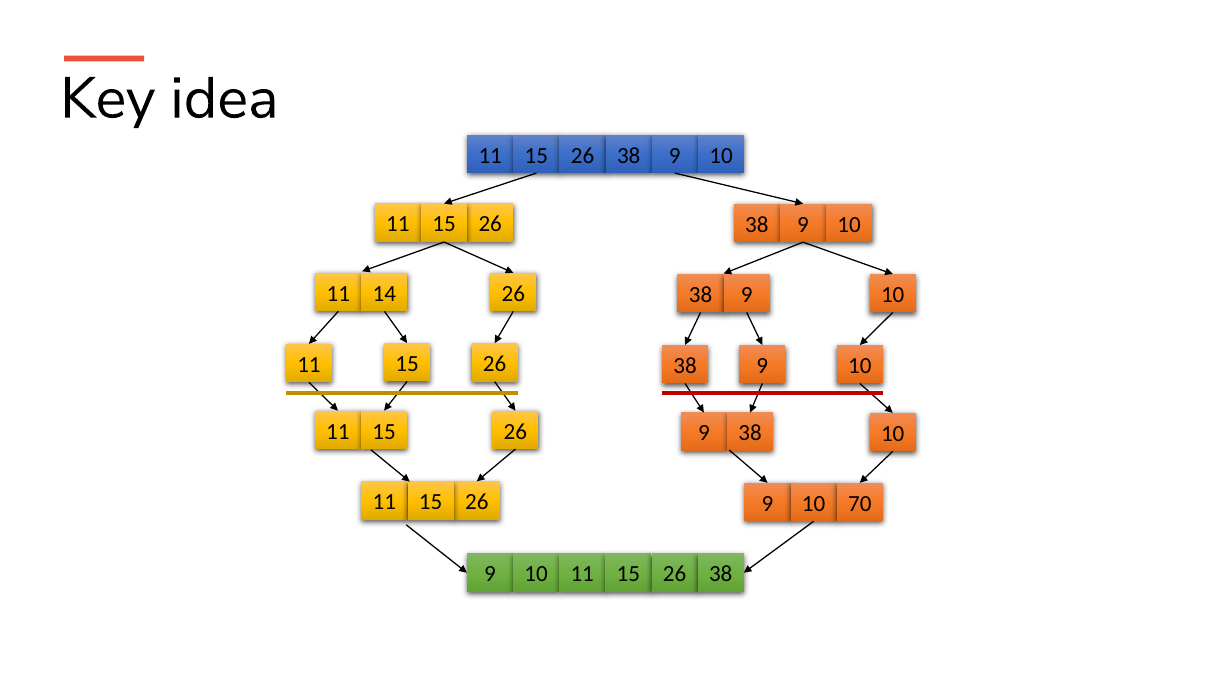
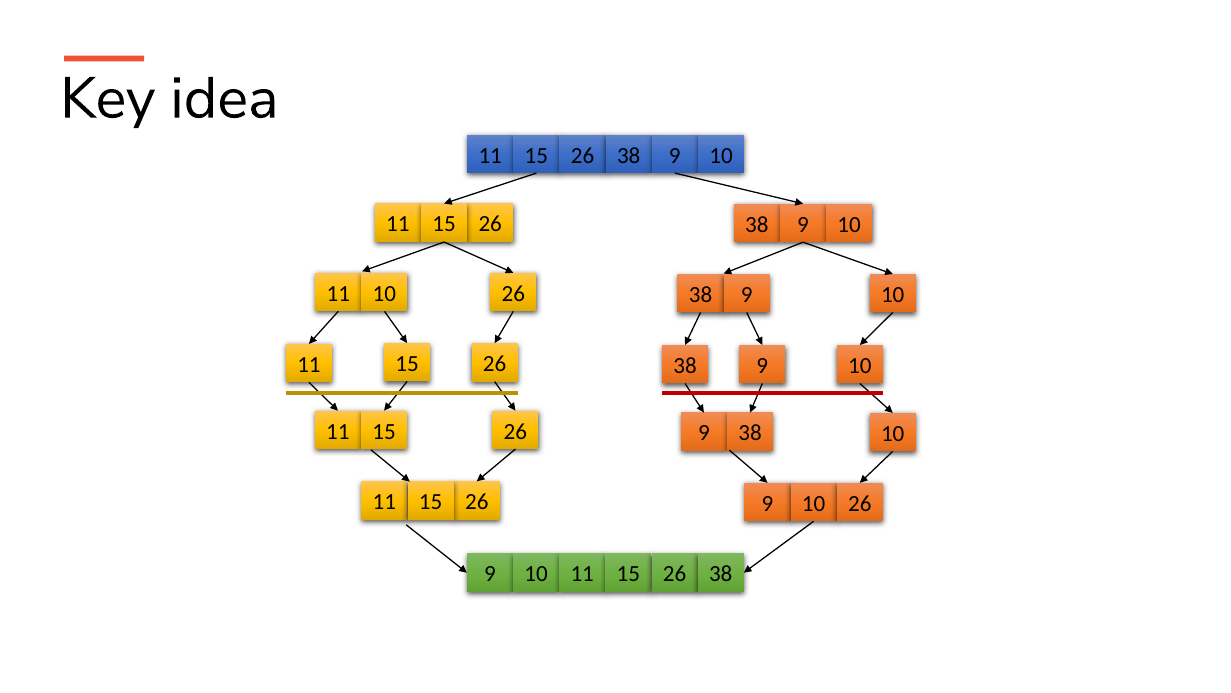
11 14: 14 -> 10
15 9 10 70: 70 -> 26
